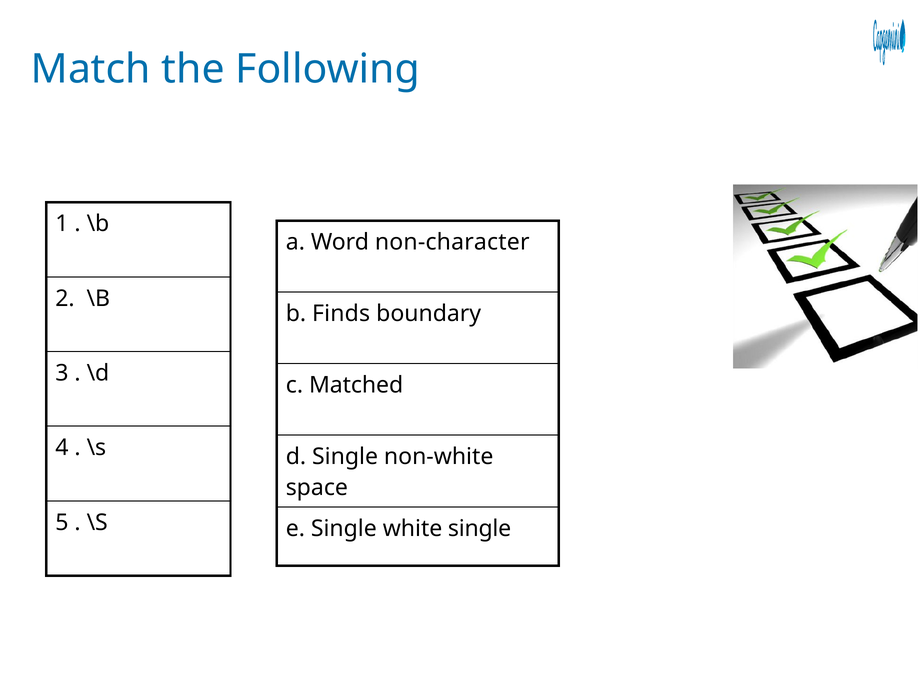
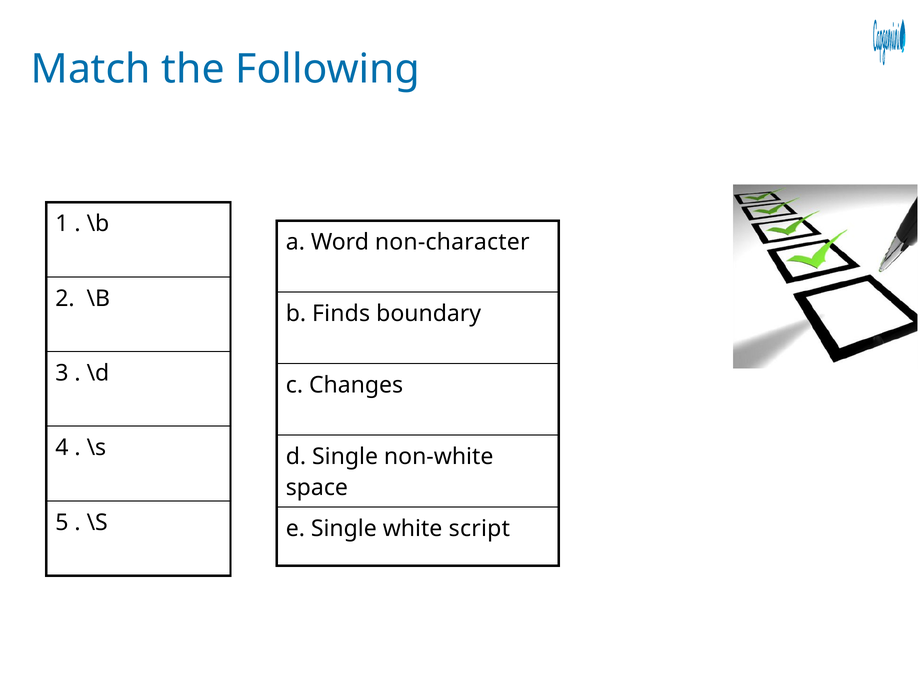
Matched: Matched -> Changes
white single: single -> script
